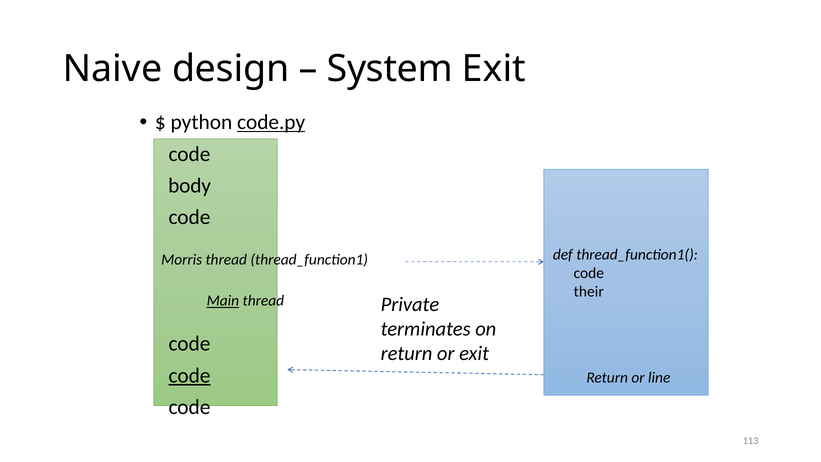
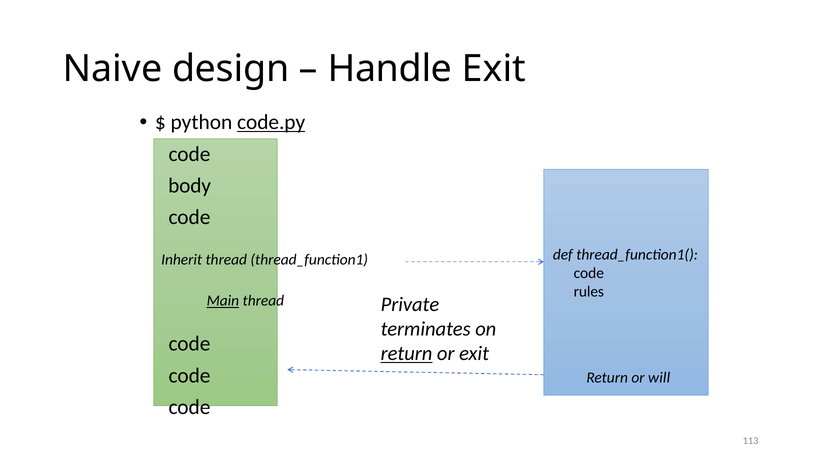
System: System -> Handle
Morris: Morris -> Inherit
their: their -> rules
return at (407, 353) underline: none -> present
code at (189, 375) underline: present -> none
line: line -> will
